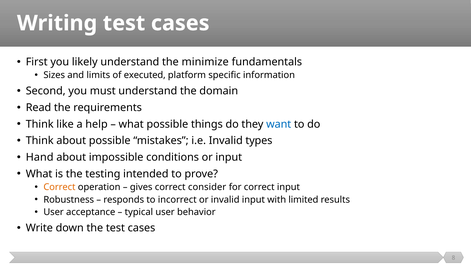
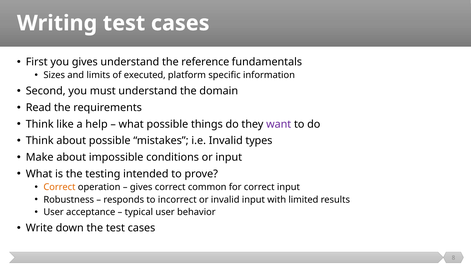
you likely: likely -> gives
minimize: minimize -> reference
want colour: blue -> purple
Hand: Hand -> Make
consider: consider -> common
